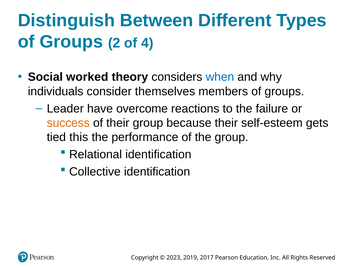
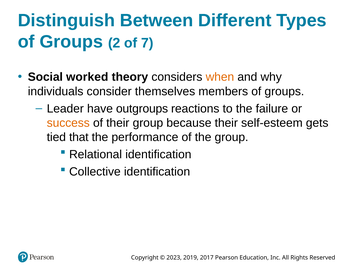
4: 4 -> 7
when colour: blue -> orange
overcome: overcome -> outgroups
this: this -> that
